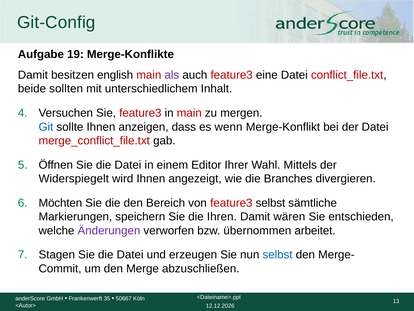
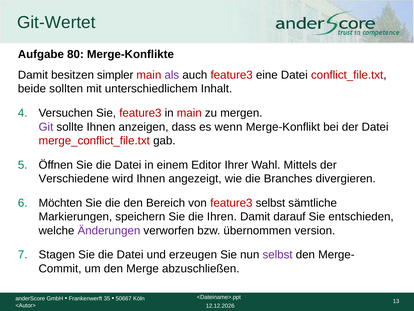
Git-Config: Git-Config -> Git-Wertet
19: 19 -> 80
english: english -> simpler
Git colour: blue -> purple
Widerspiegelt: Widerspiegelt -> Verschiedene
wären: wären -> darauf
arbeitet: arbeitet -> version
selbst at (278, 254) colour: blue -> purple
